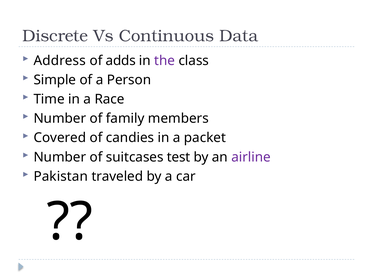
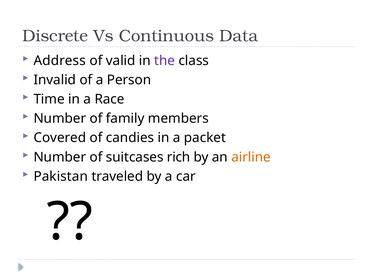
adds: adds -> valid
Simple: Simple -> Invalid
test: test -> rich
airline colour: purple -> orange
